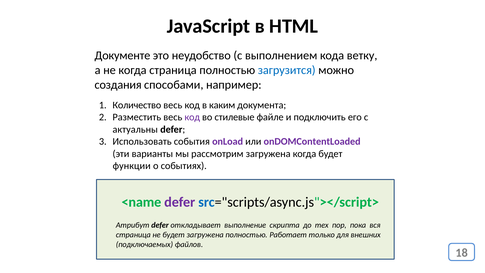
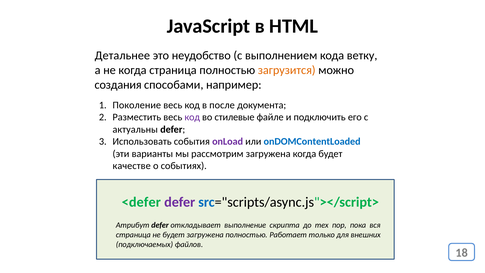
Документе: Документе -> Детальнее
загрузится colour: blue -> orange
Количество: Количество -> Поколение
каким: каким -> после
onDOMContentLoaded colour: purple -> blue
функции: функции -> качестве
<name: <name -> <defer
